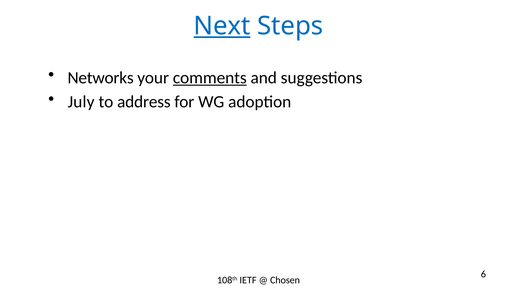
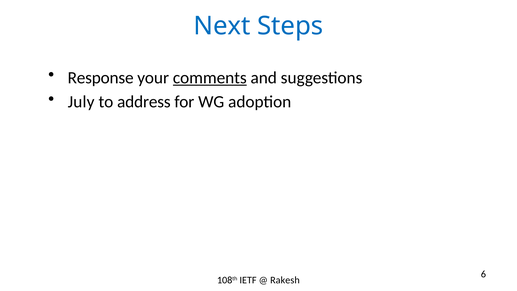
Next underline: present -> none
Networks: Networks -> Response
Chosen: Chosen -> Rakesh
